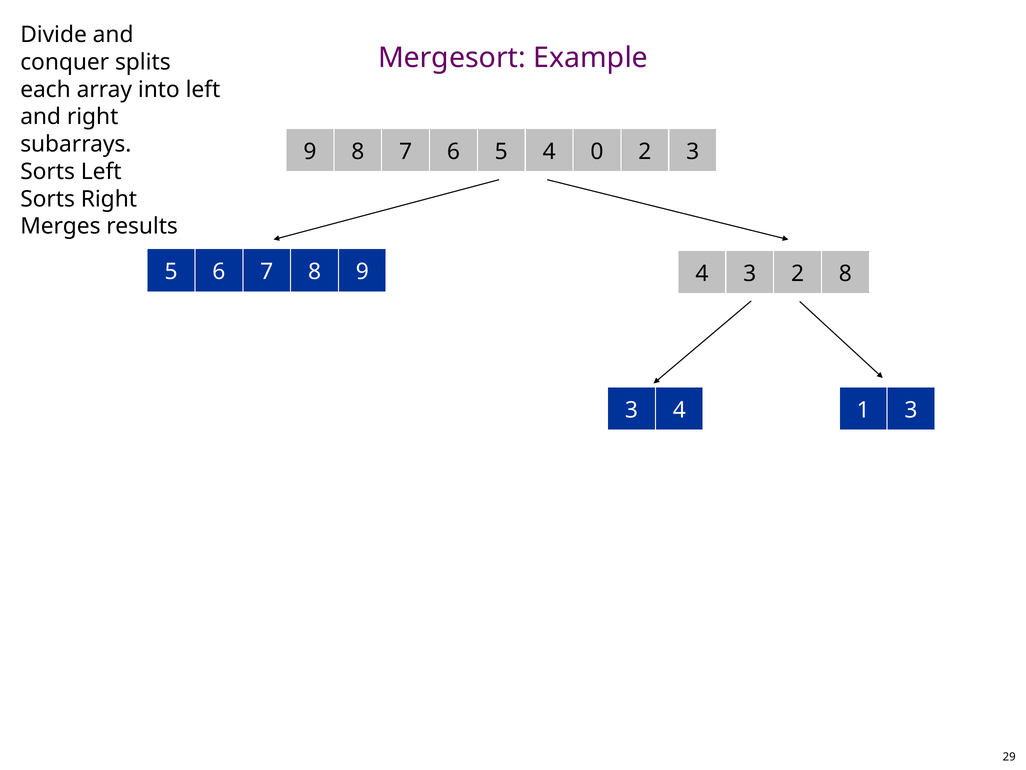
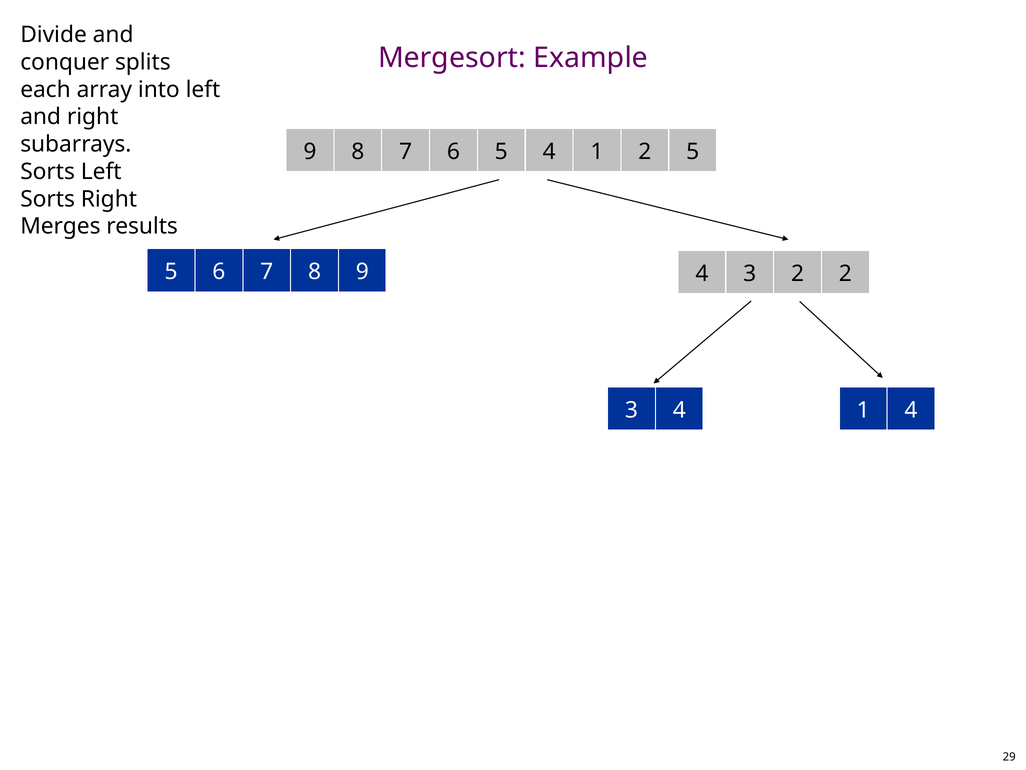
0 at (597, 151): 0 -> 1
2 3: 3 -> 5
2 8: 8 -> 2
1 3: 3 -> 4
